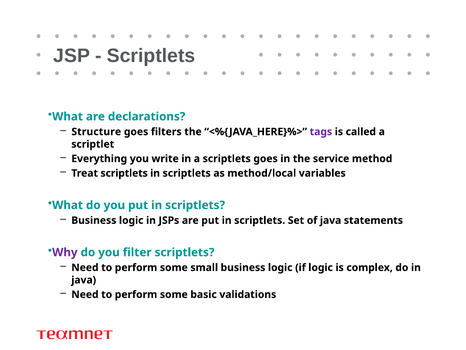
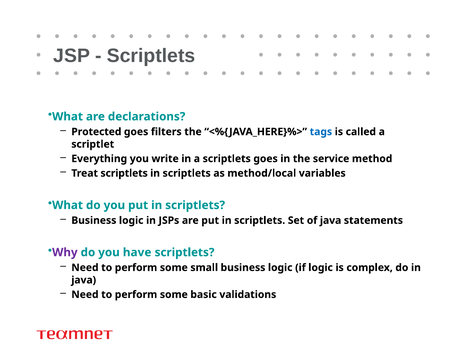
Structure: Structure -> Protected
tags colour: purple -> blue
filter: filter -> have
